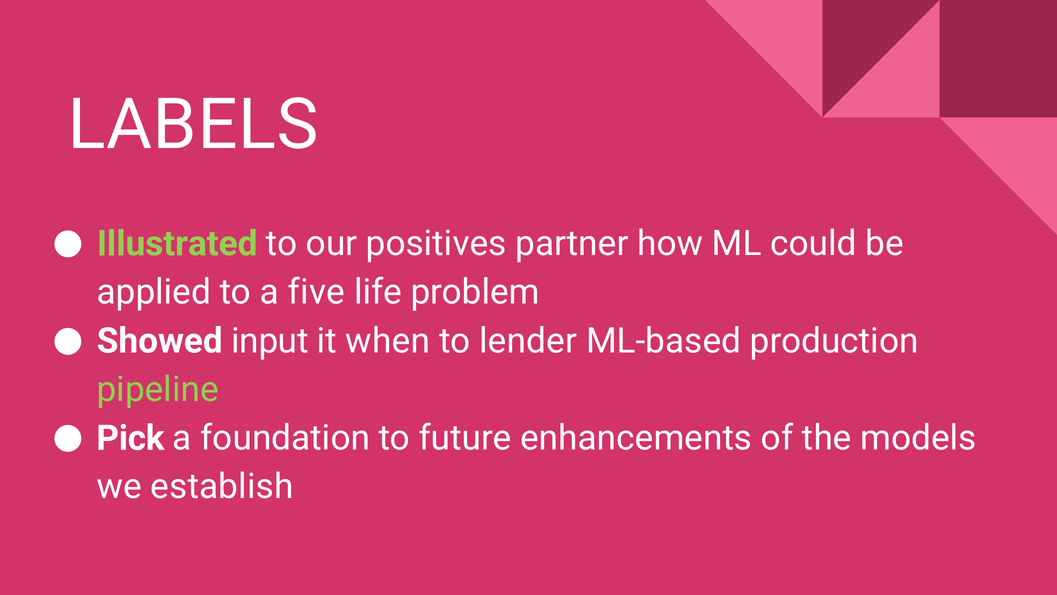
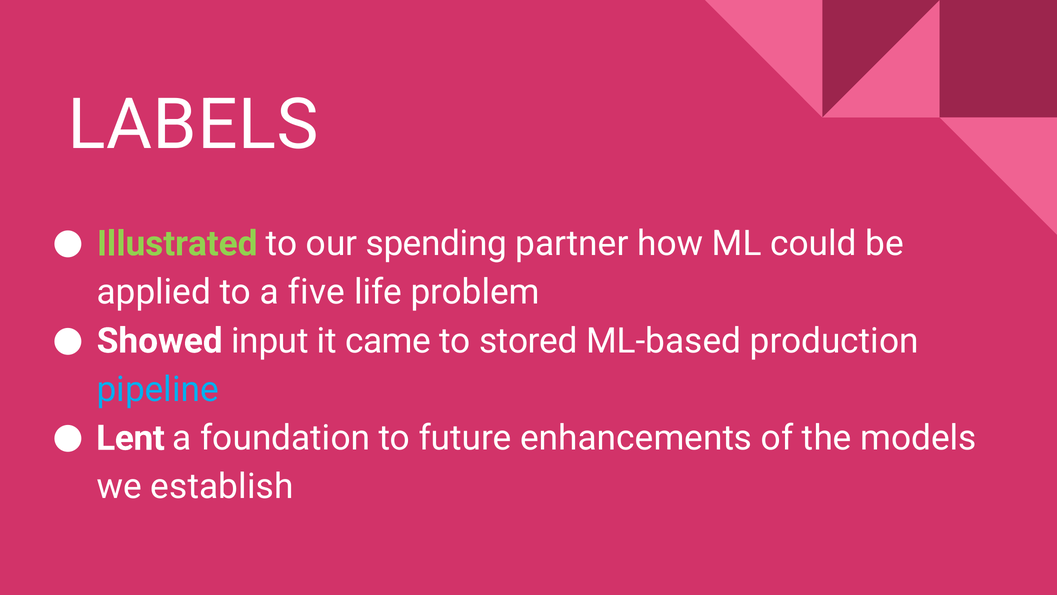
positives: positives -> spending
when: when -> came
lender: lender -> stored
pipeline colour: light green -> light blue
Pick: Pick -> Lent
